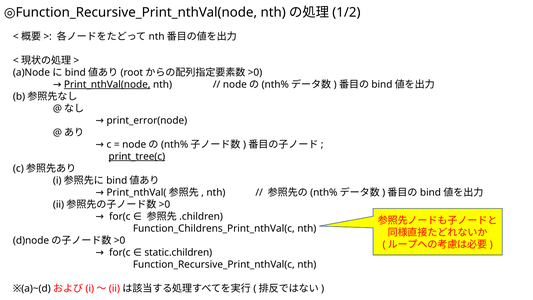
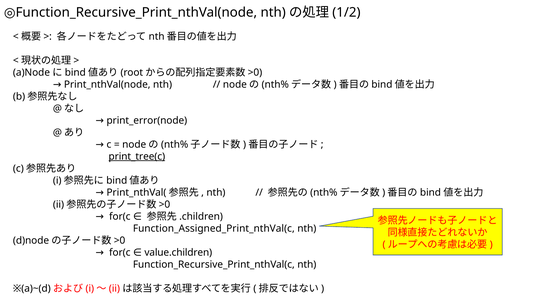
Print_nthVal(node underline: present -> none
Function_Childrens_Print_nthVal(c: Function_Childrens_Print_nthVal(c -> Function_Assigned_Print_nthVal(c
static.children: static.children -> value.children
